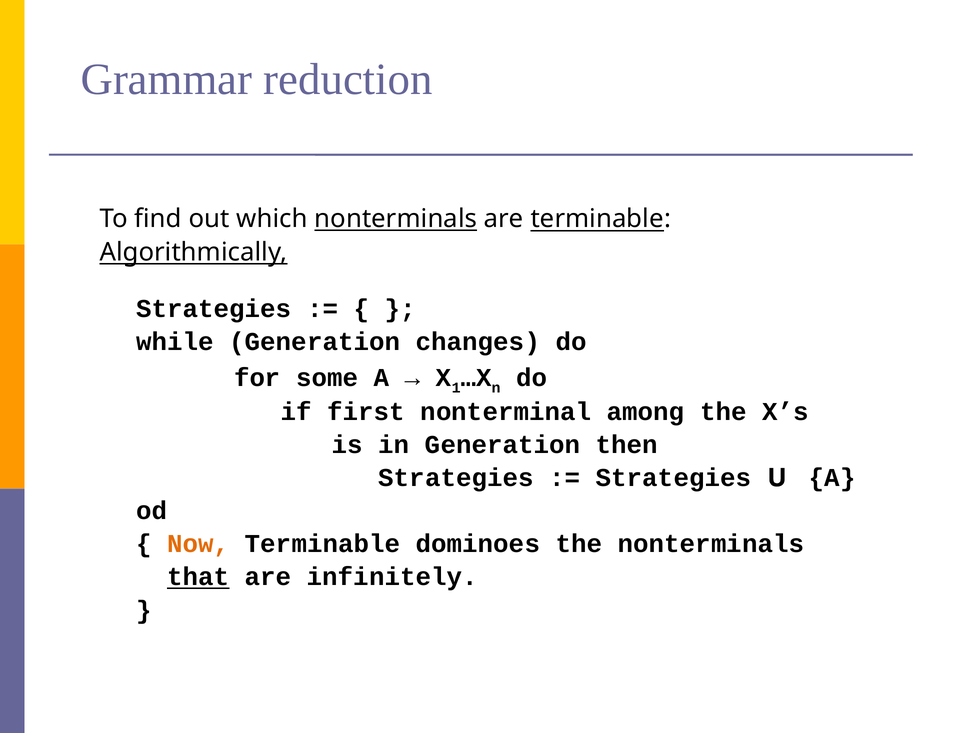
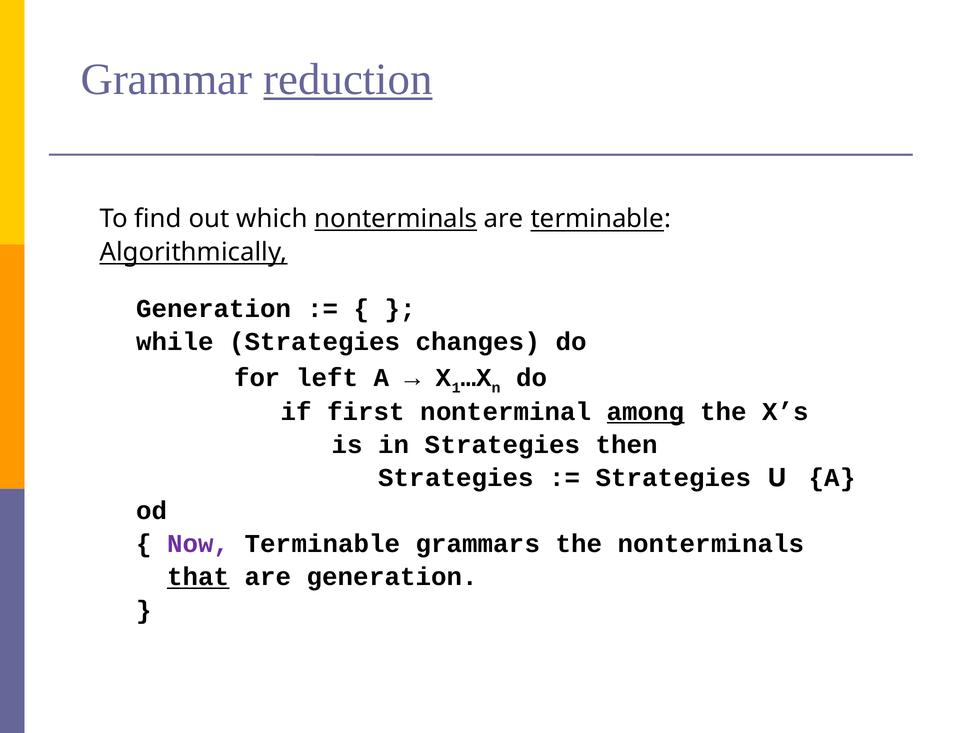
reduction underline: none -> present
Strategies at (214, 309): Strategies -> Generation
while Generation: Generation -> Strategies
some: some -> left
among underline: none -> present
in Generation: Generation -> Strategies
Now colour: orange -> purple
dominoes: dominoes -> grammars
are infinitely: infinitely -> generation
